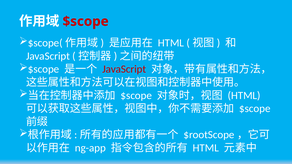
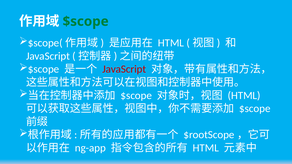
$scope at (86, 21) colour: red -> green
